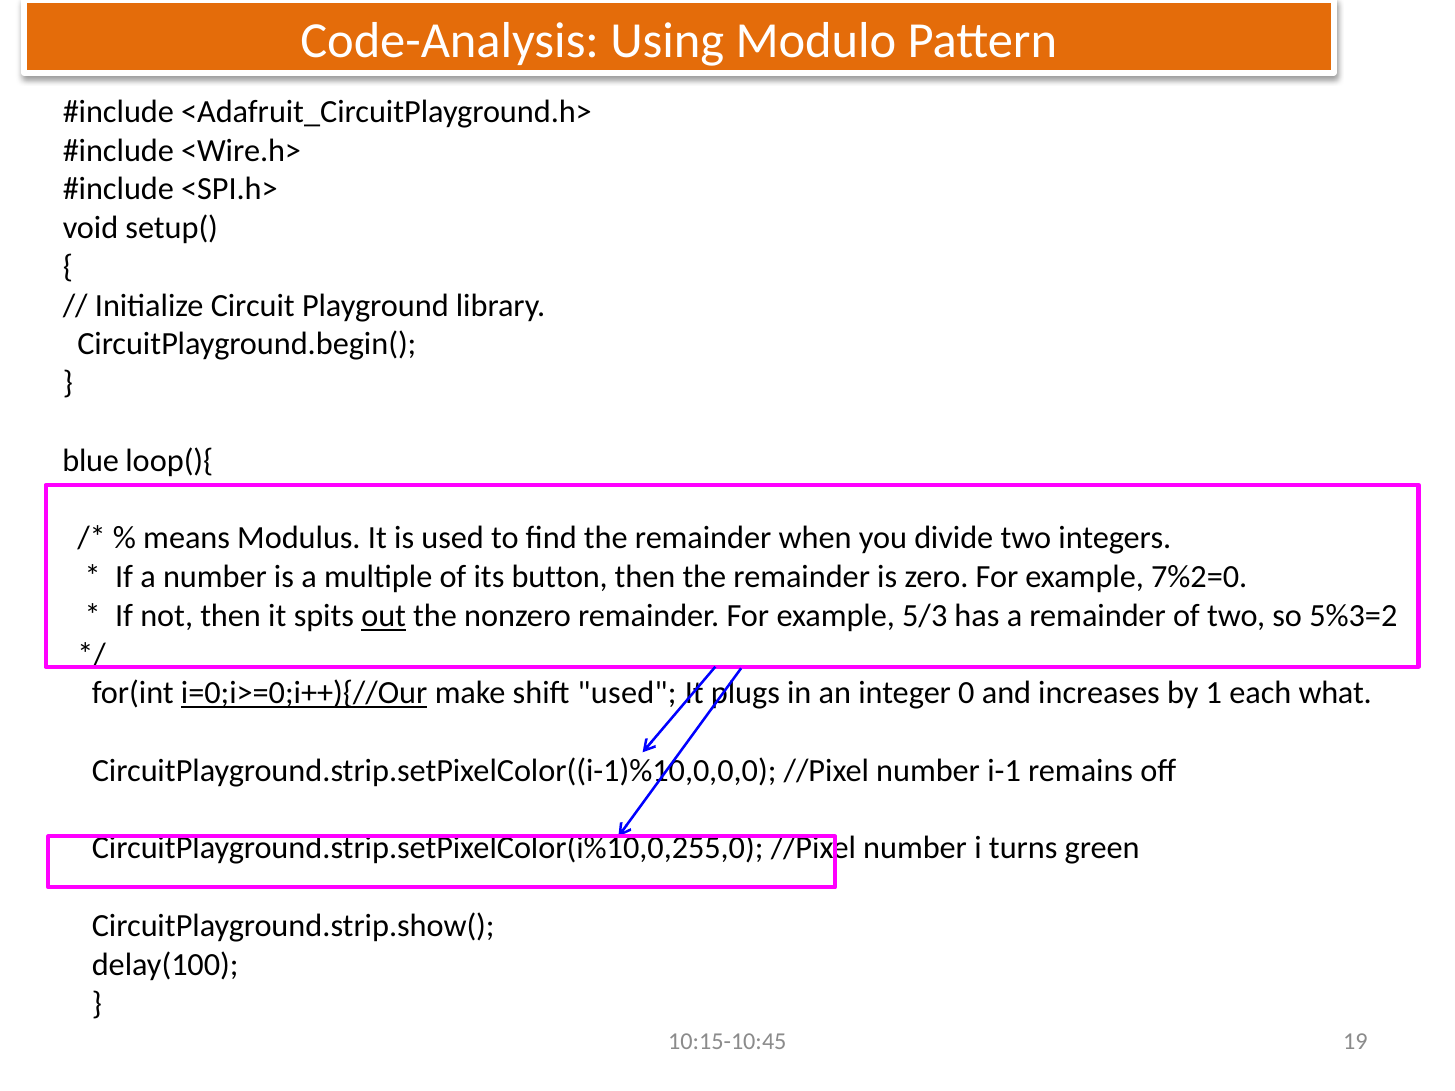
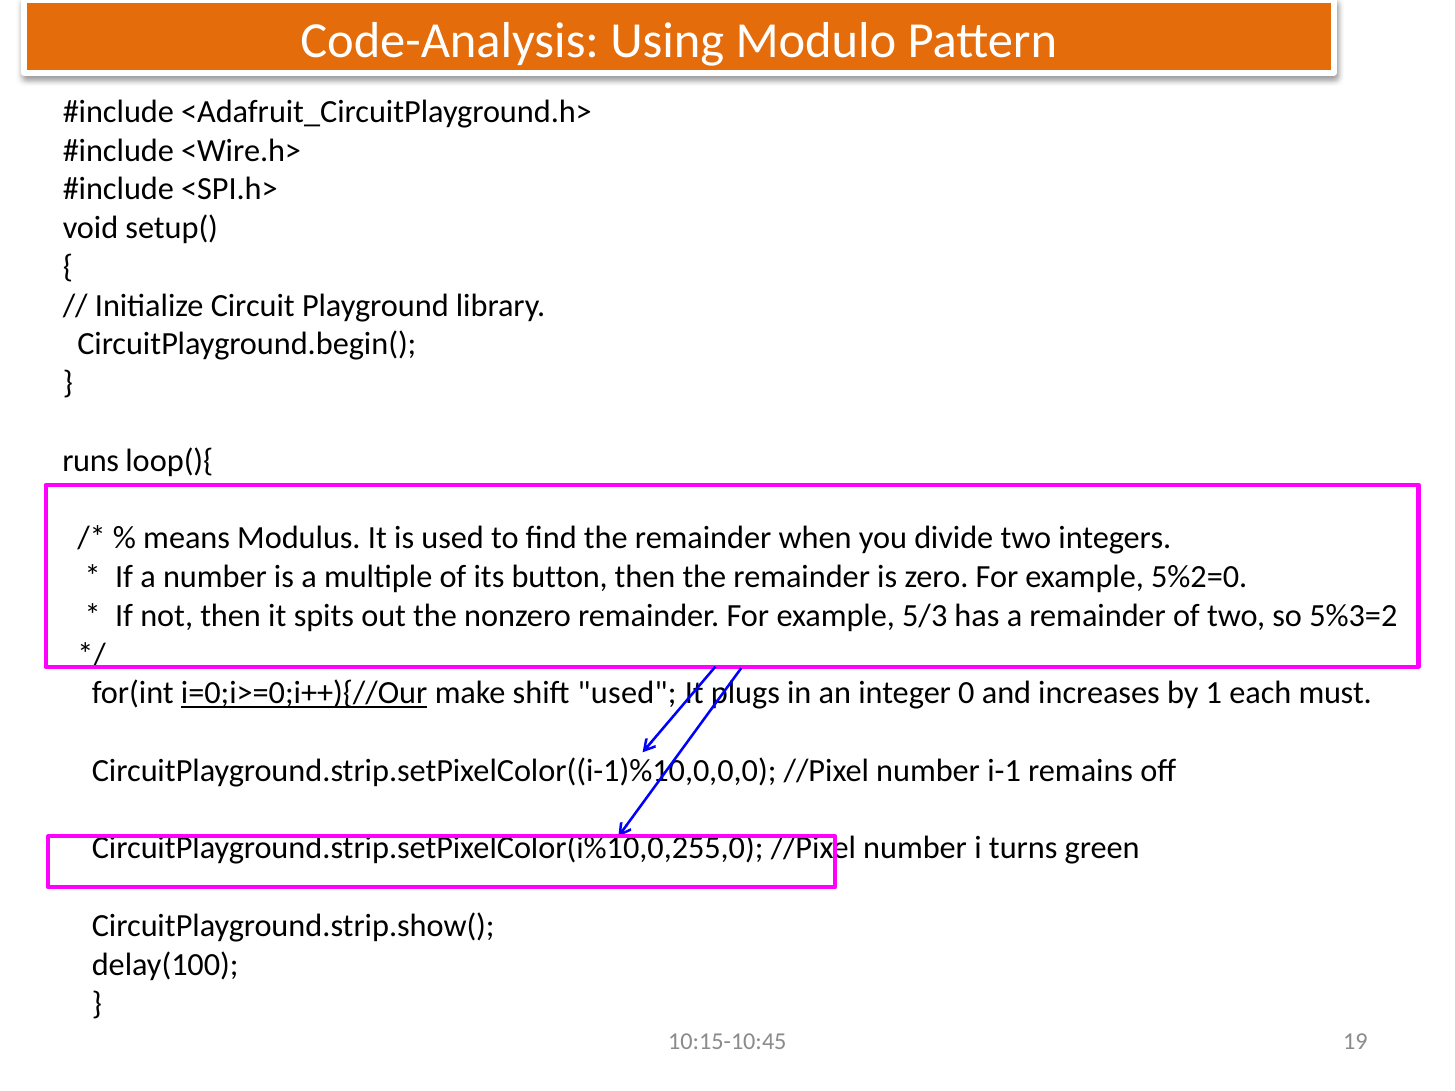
blue: blue -> runs
7%2=0: 7%2=0 -> 5%2=0
out underline: present -> none
what: what -> must
